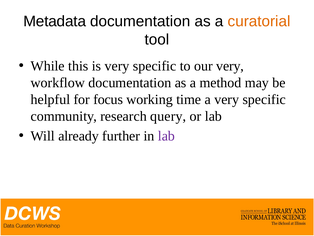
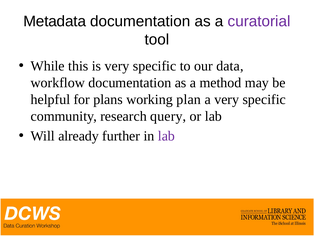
curatorial colour: orange -> purple
our very: very -> data
focus: focus -> plans
time: time -> plan
